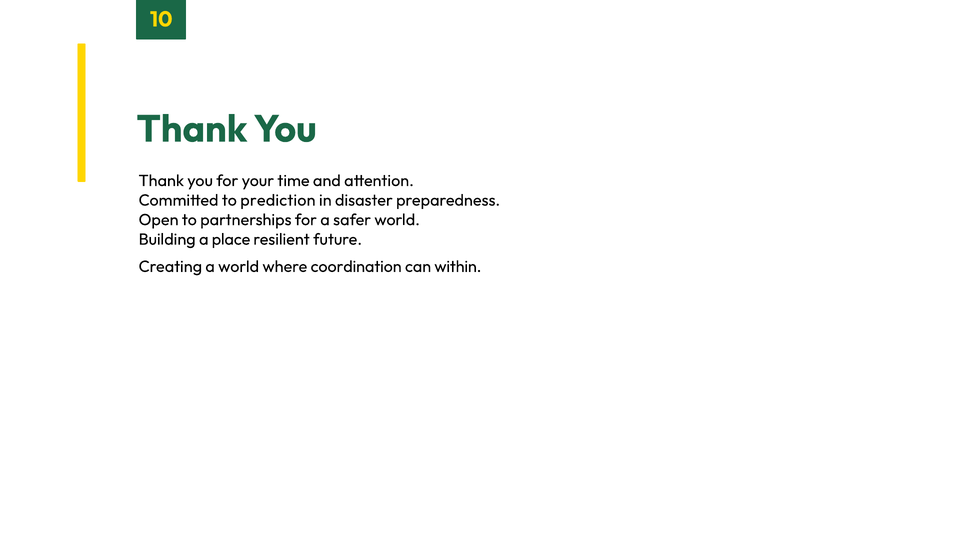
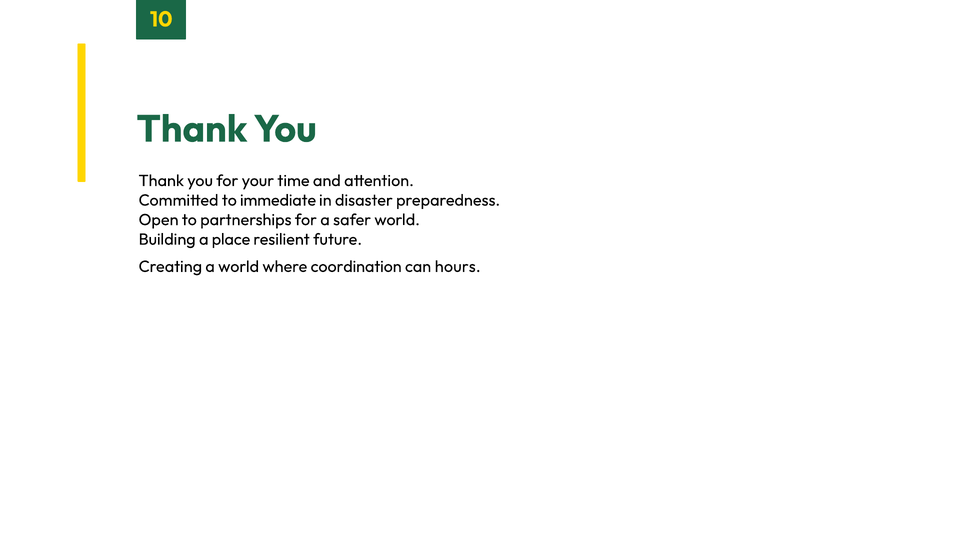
prediction: prediction -> immediate
within: within -> hours
